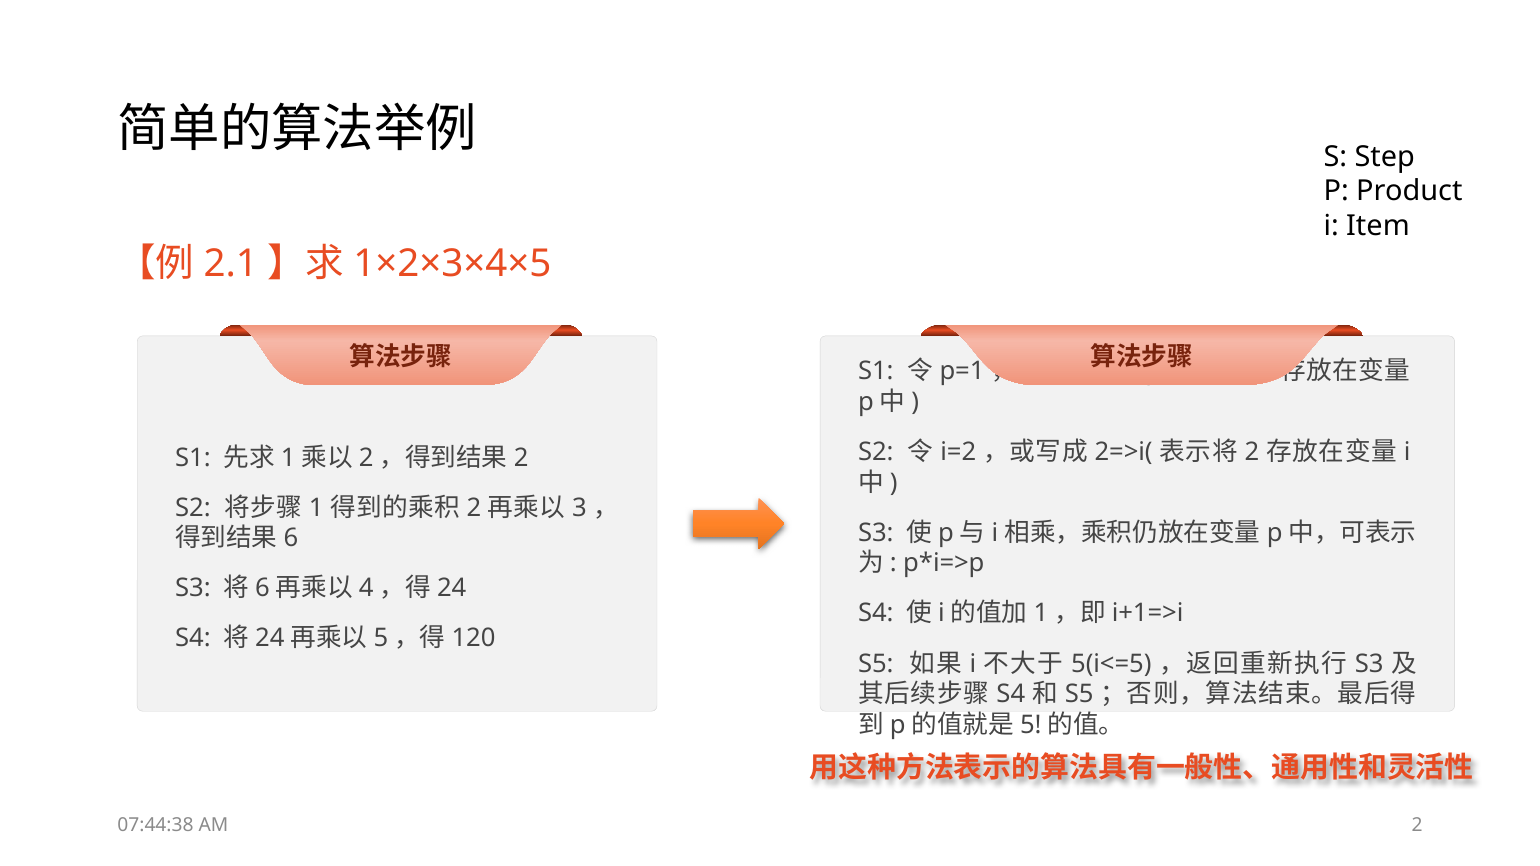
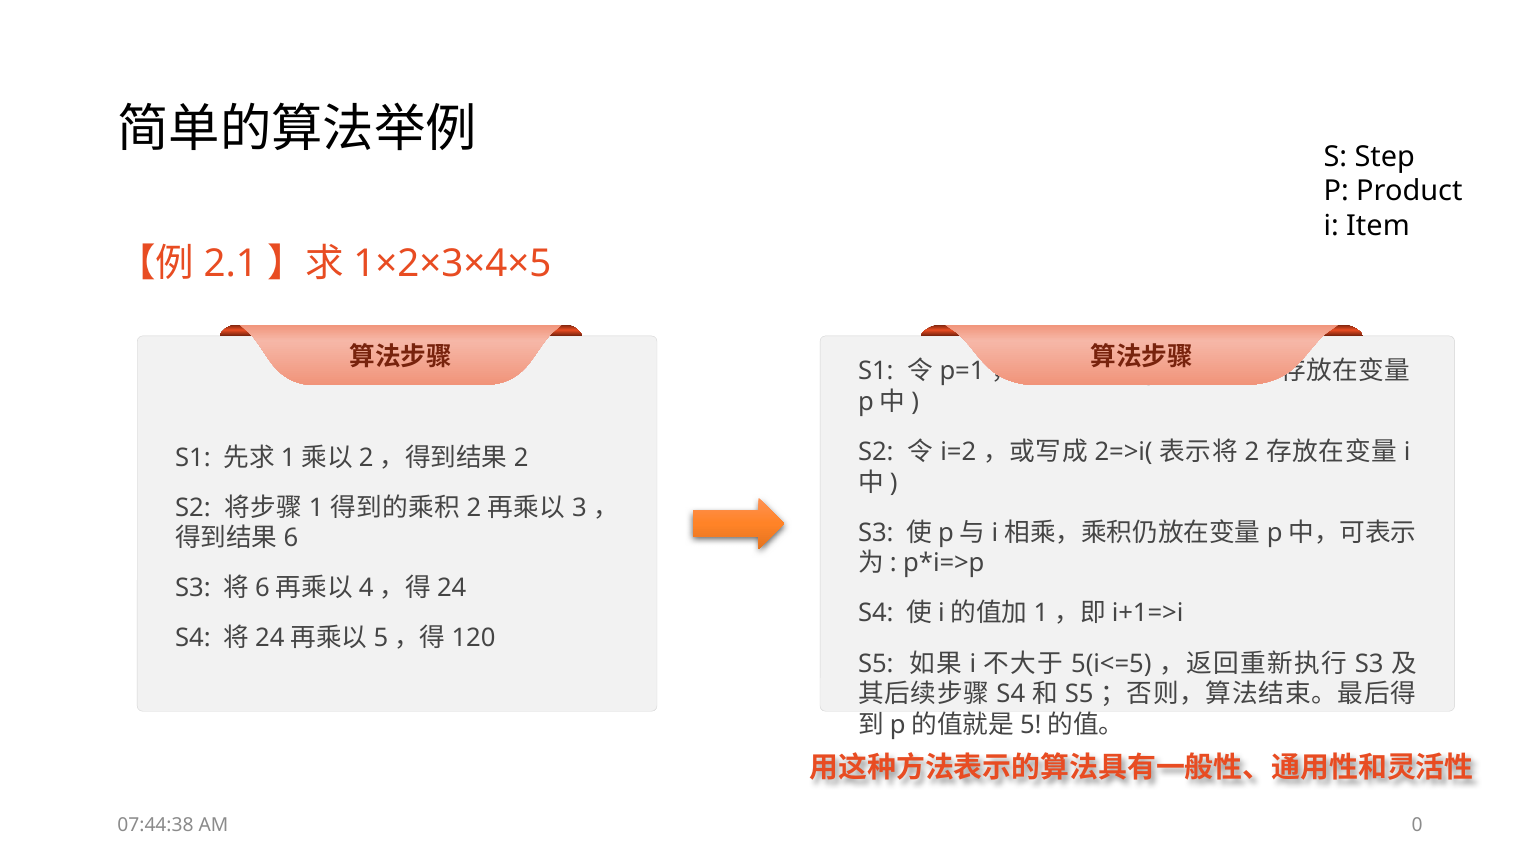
2 at (1417, 826): 2 -> 0
